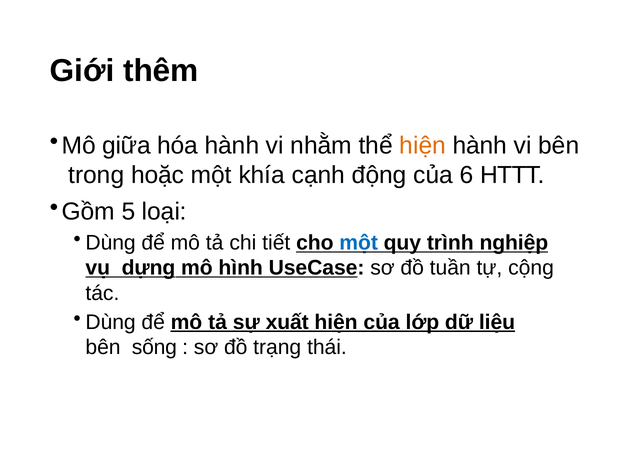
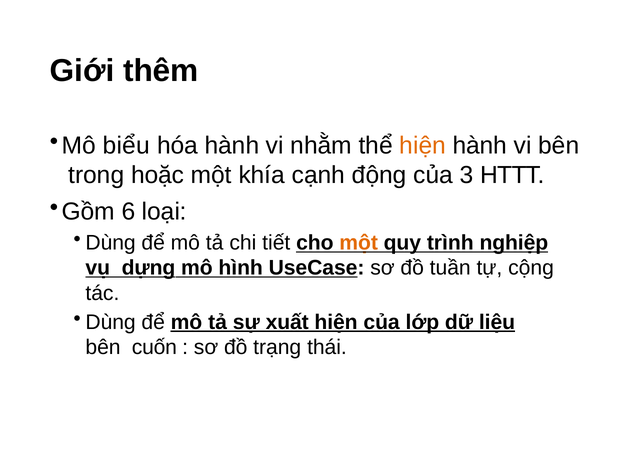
giữa: giữa -> biểu
6: 6 -> 3
5: 5 -> 6
một at (359, 242) colour: blue -> orange
sống: sống -> cuốn
